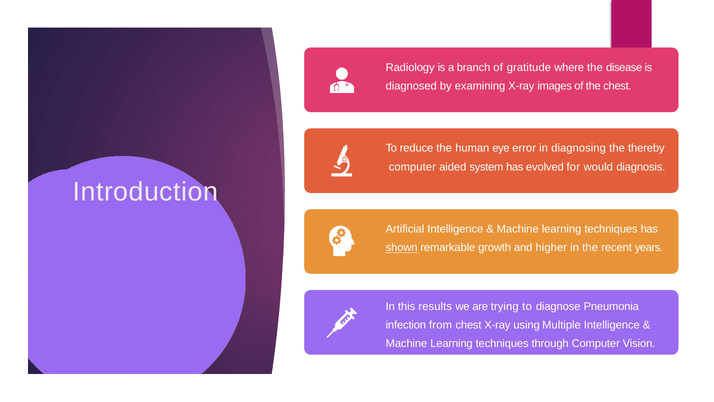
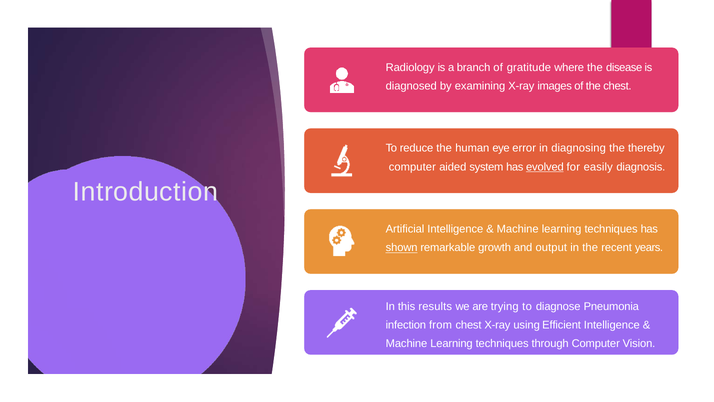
evolved underline: none -> present
would: would -> easily
higher: higher -> output
Multiple: Multiple -> Efficient
